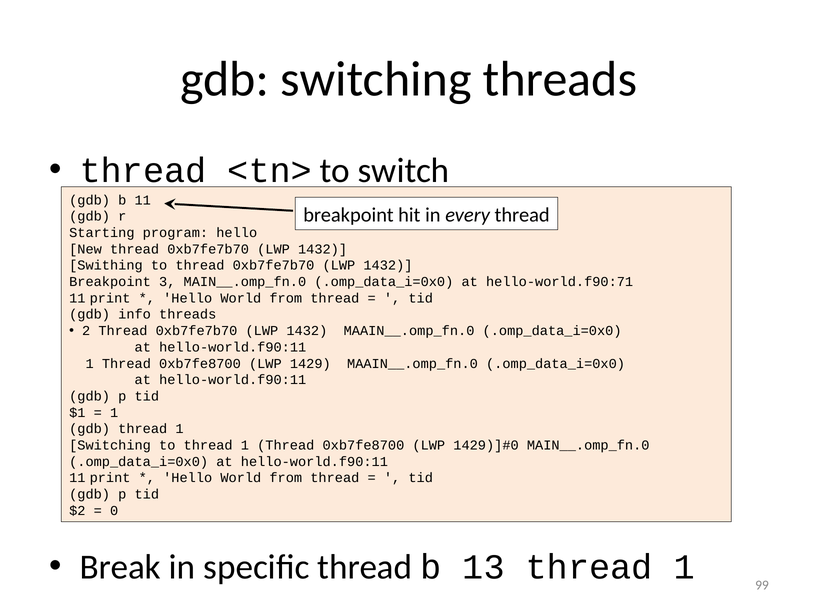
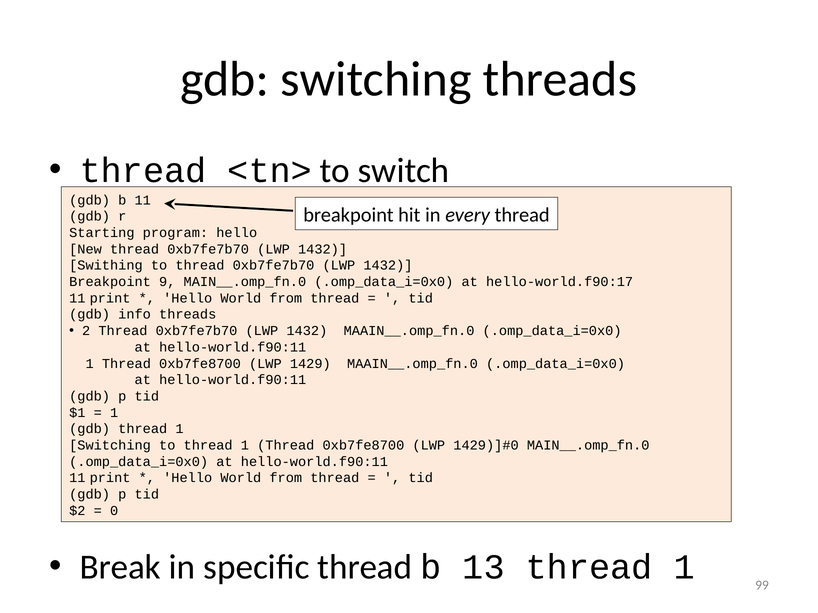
3: 3 -> 9
hello-world.f90:71: hello-world.f90:71 -> hello-world.f90:17
